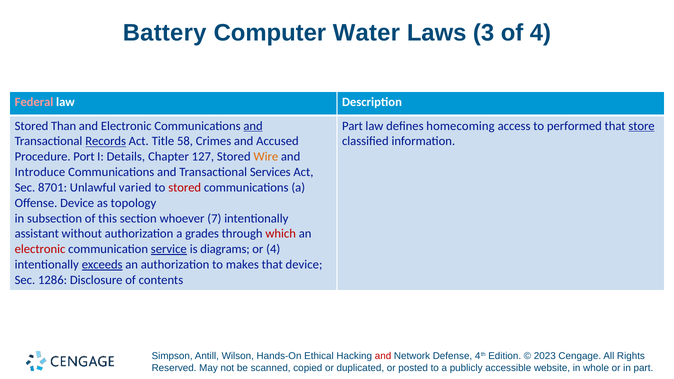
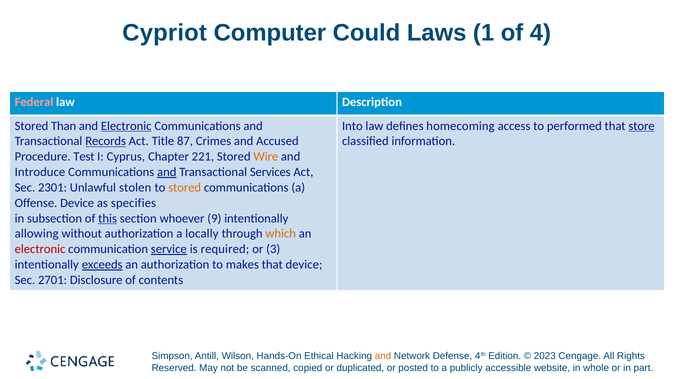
Battery: Battery -> Cypriot
Water: Water -> Could
3: 3 -> 1
Electronic at (126, 126) underline: none -> present
and at (253, 126) underline: present -> none
Part at (352, 126): Part -> Into
58: 58 -> 87
Port: Port -> Test
Details: Details -> Cyprus
127: 127 -> 221
and at (167, 172) underline: none -> present
8701: 8701 -> 2301
varied: varied -> stolen
stored at (185, 188) colour: red -> orange
topology: topology -> specifies
this underline: none -> present
7: 7 -> 9
assistant: assistant -> allowing
grades: grades -> locally
which colour: red -> orange
diagrams: diagrams -> required
or 4: 4 -> 3
1286: 1286 -> 2701
and at (383, 356) colour: red -> orange
